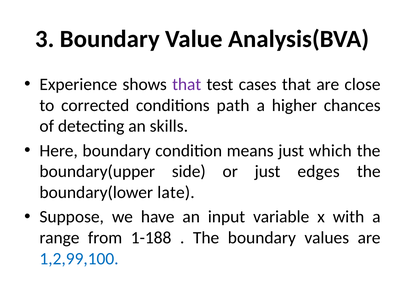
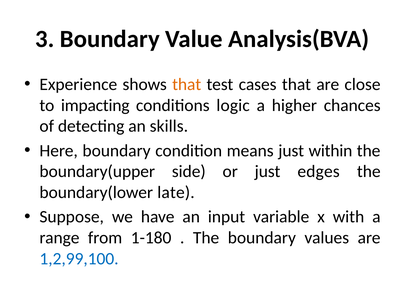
that at (187, 85) colour: purple -> orange
corrected: corrected -> impacting
path: path -> logic
which: which -> within
1-188: 1-188 -> 1-180
